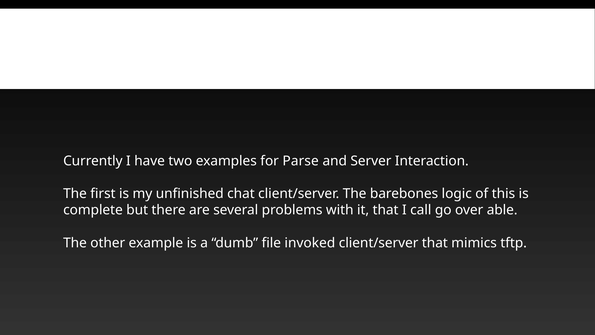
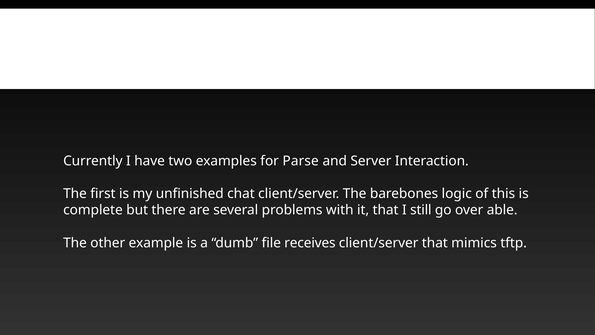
call: call -> still
invoked: invoked -> receives
